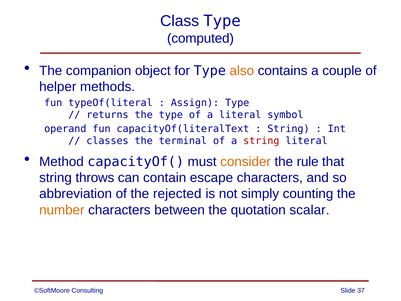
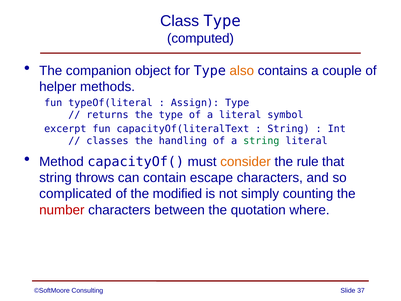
operand: operand -> excerpt
terminal: terminal -> handling
string at (261, 141) colour: red -> green
abbreviation: abbreviation -> complicated
rejected: rejected -> modified
number colour: orange -> red
scalar: scalar -> where
